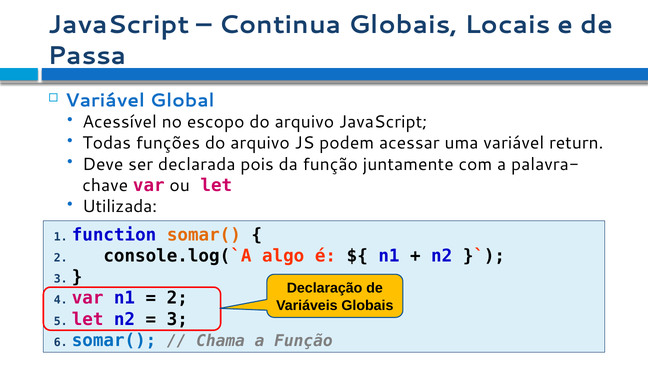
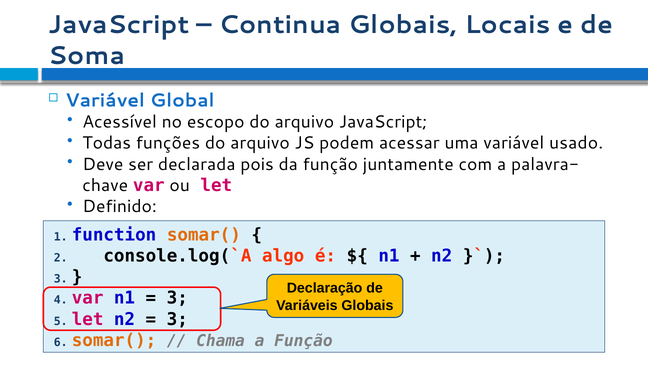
Passa: Passa -> Soma
return: return -> usado
Utilizada: Utilizada -> Definido
2 at (177, 298): 2 -> 3
somar( at (114, 340) colour: blue -> orange
